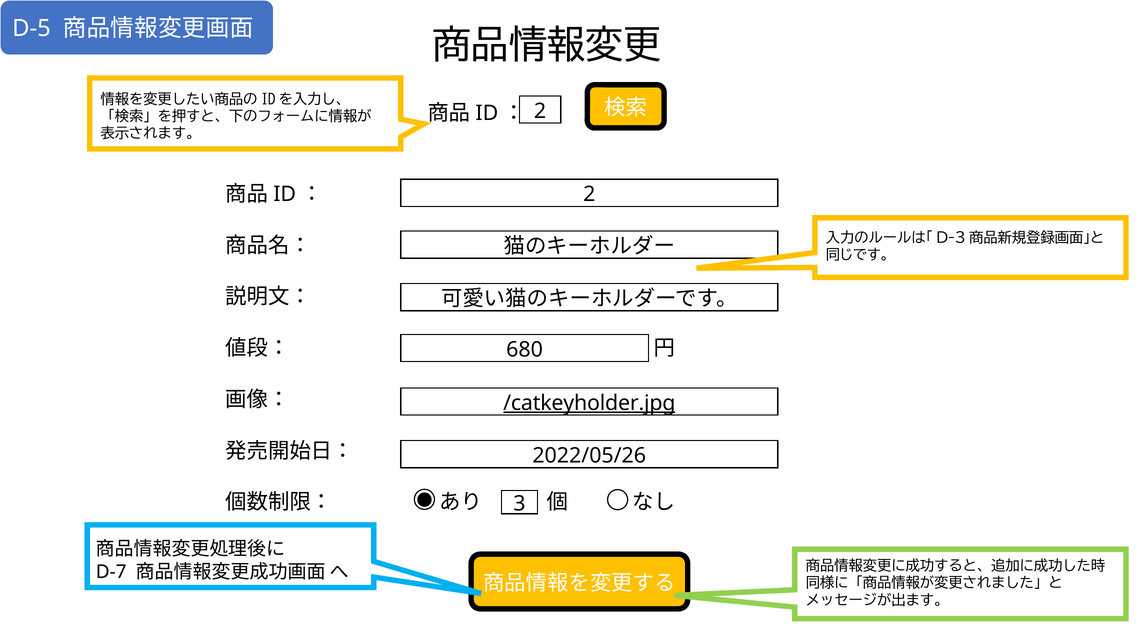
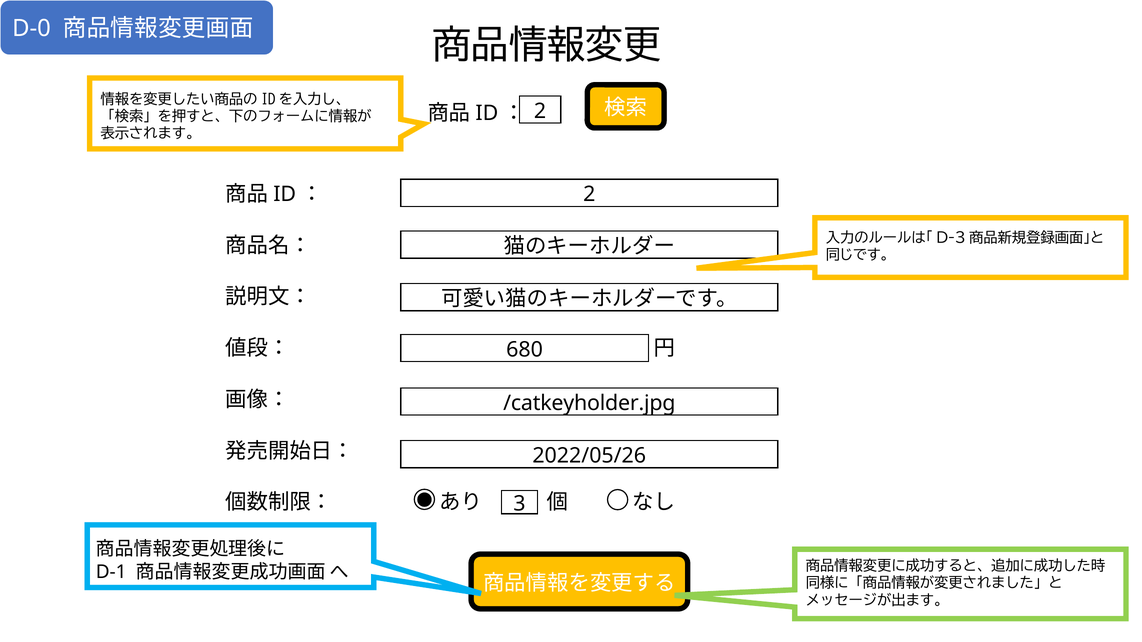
D-5: D-5 -> D-0
/catkeyholder.jpg underline: present -> none
D-7: D-7 -> D-1
